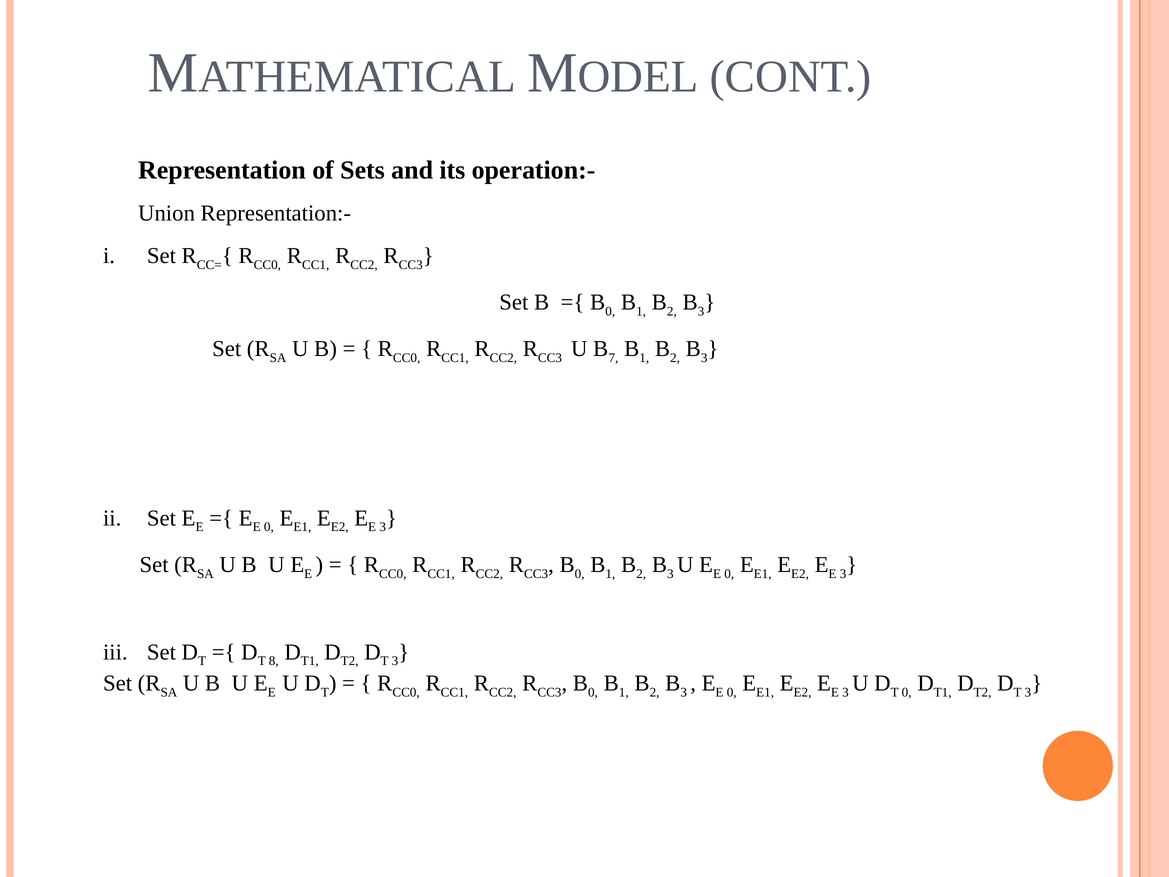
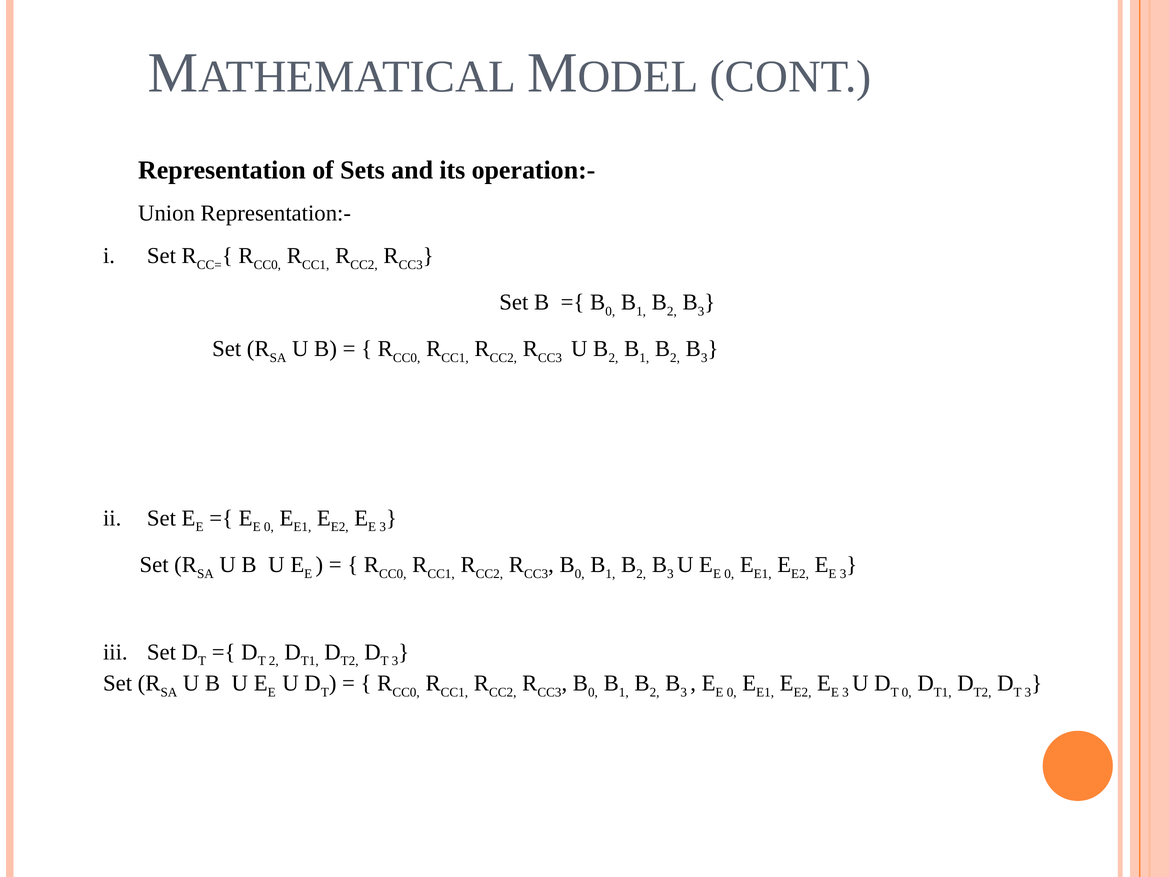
U B 7: 7 -> 2
8 at (274, 661): 8 -> 2
